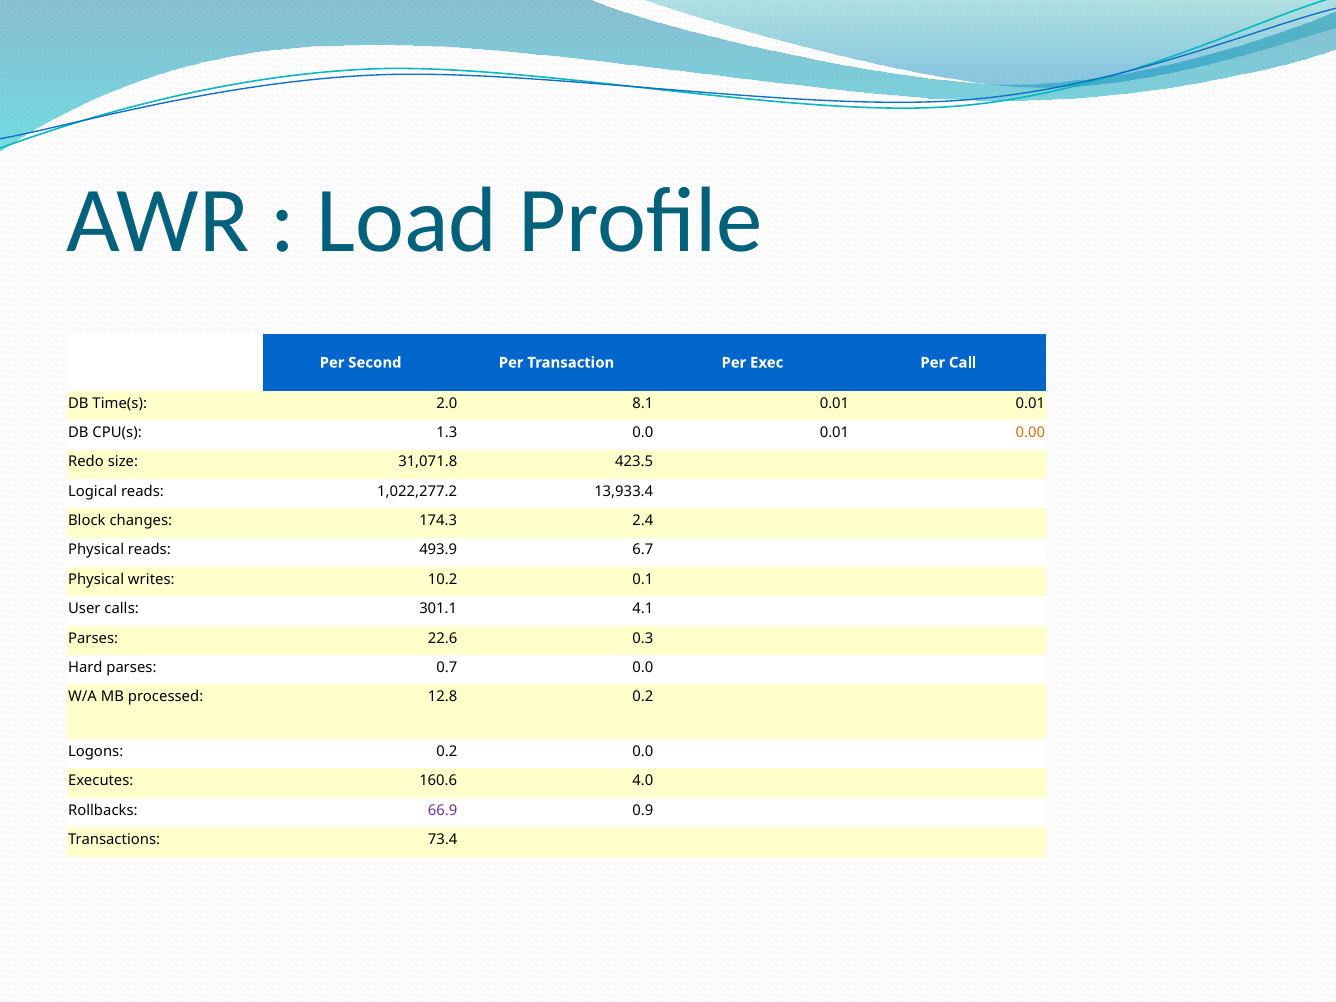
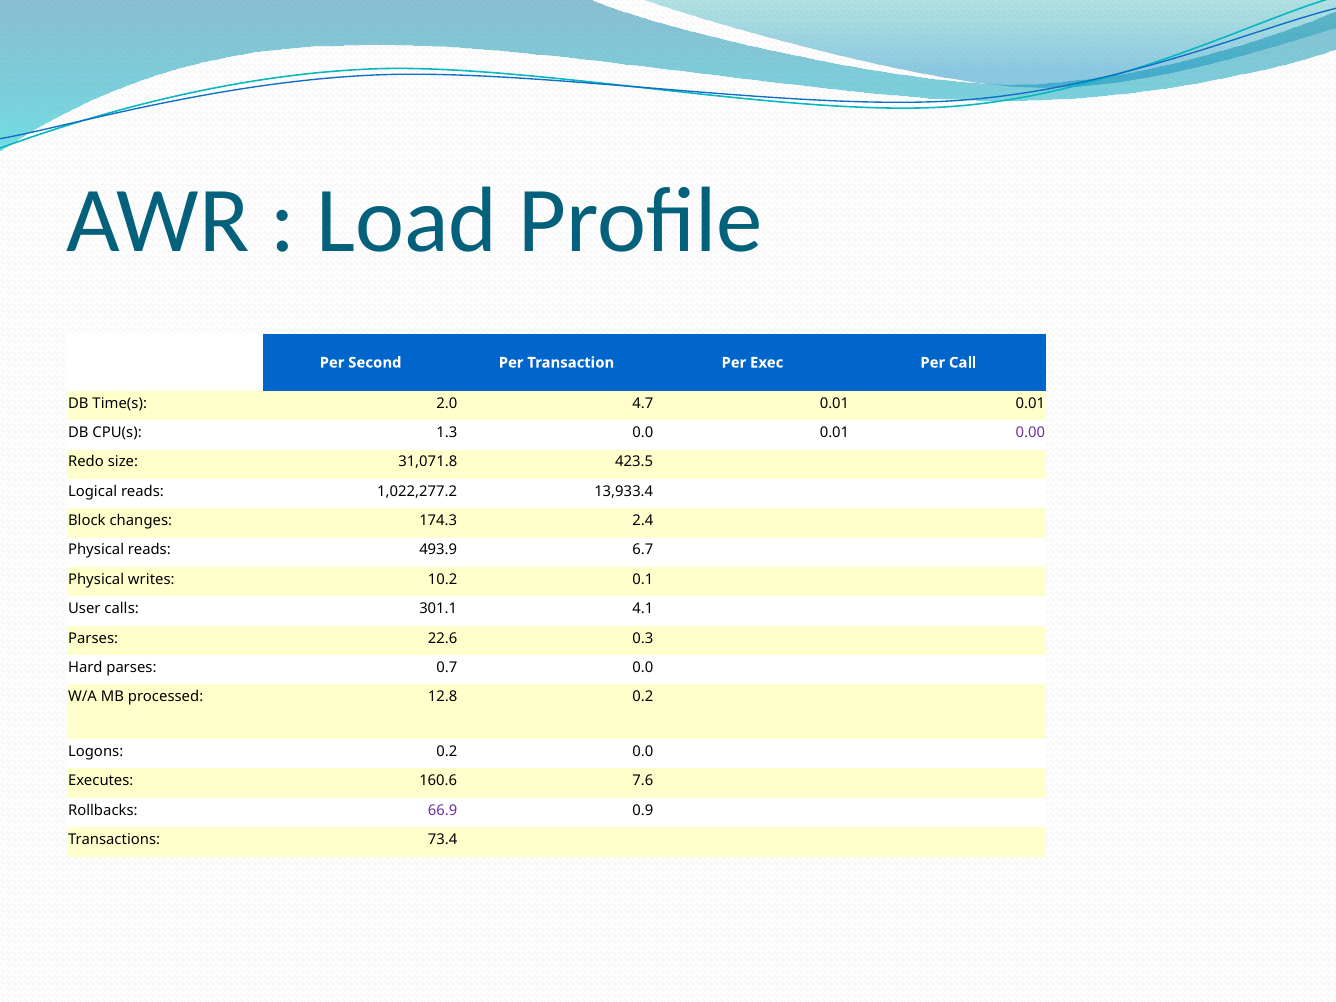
8.1: 8.1 -> 4.7
0.00 colour: orange -> purple
4.0: 4.0 -> 7.6
